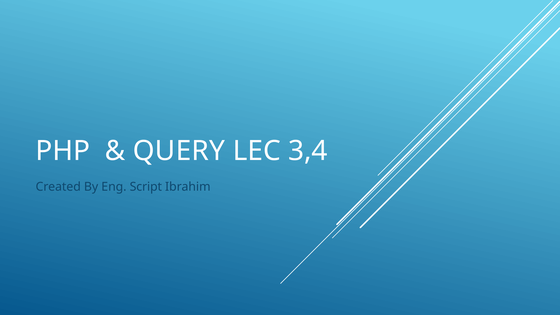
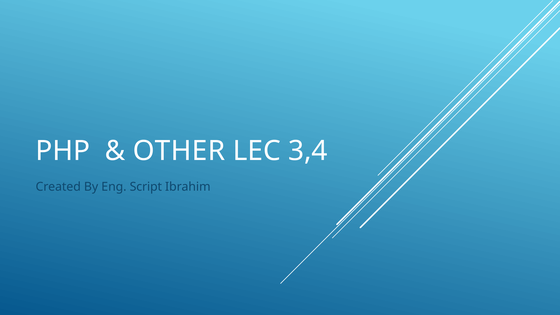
QUERY: QUERY -> OTHER
